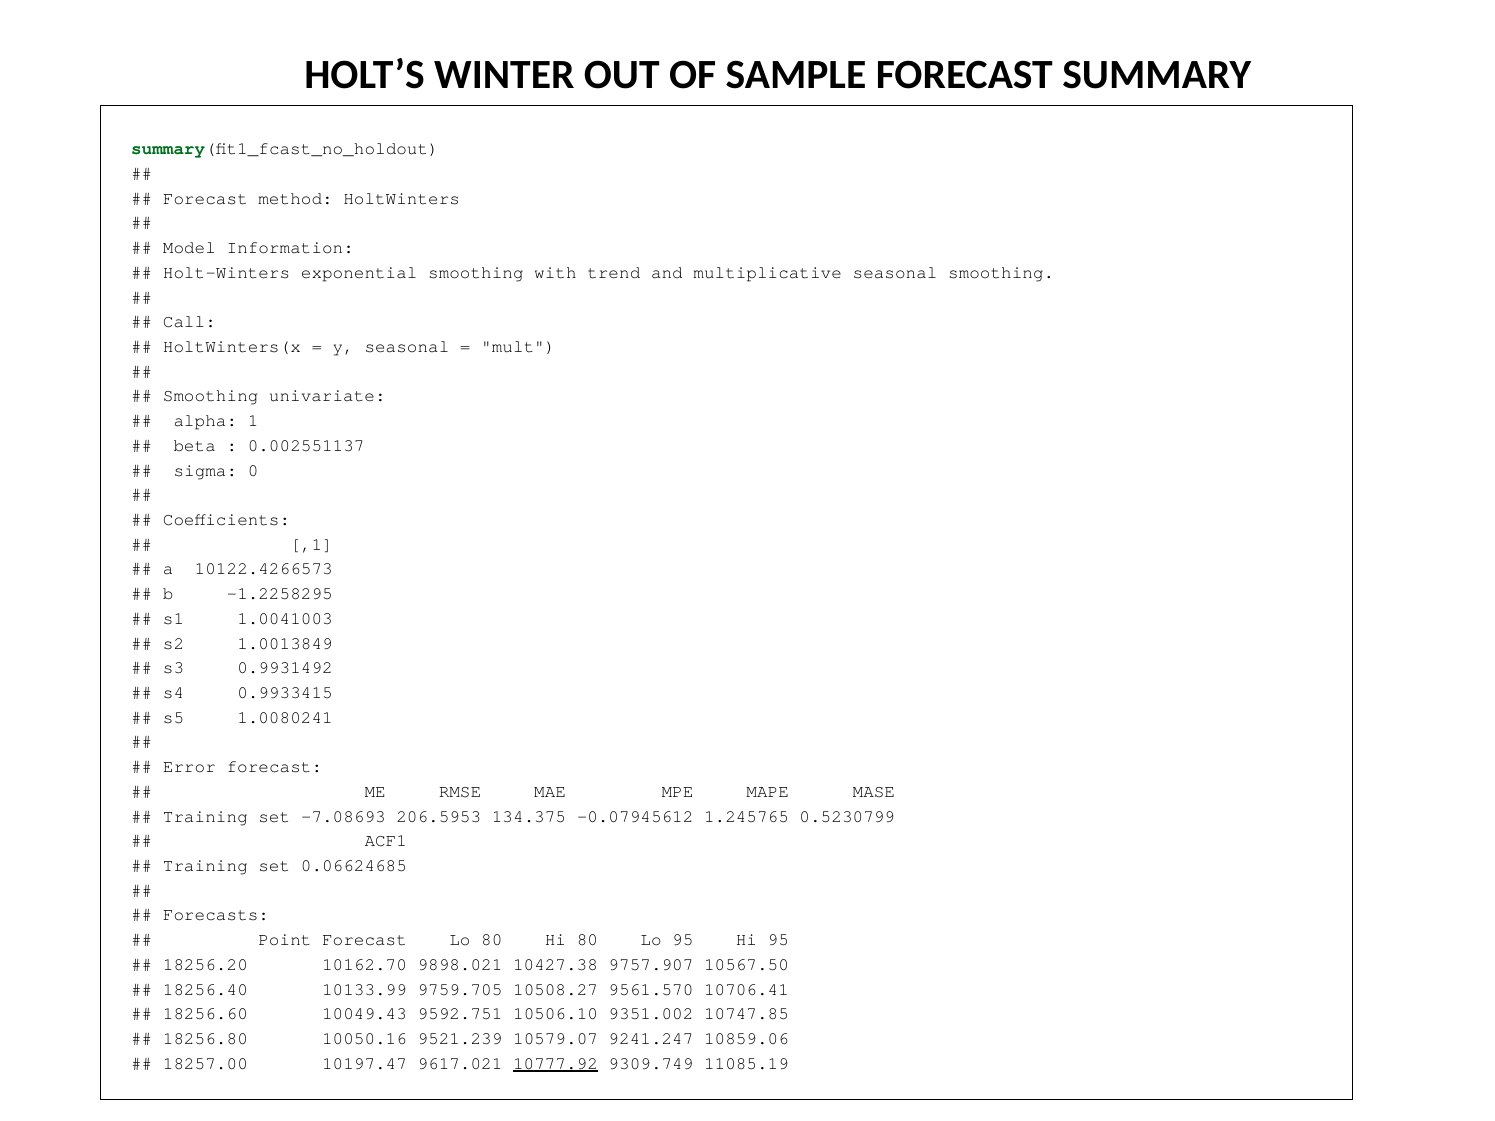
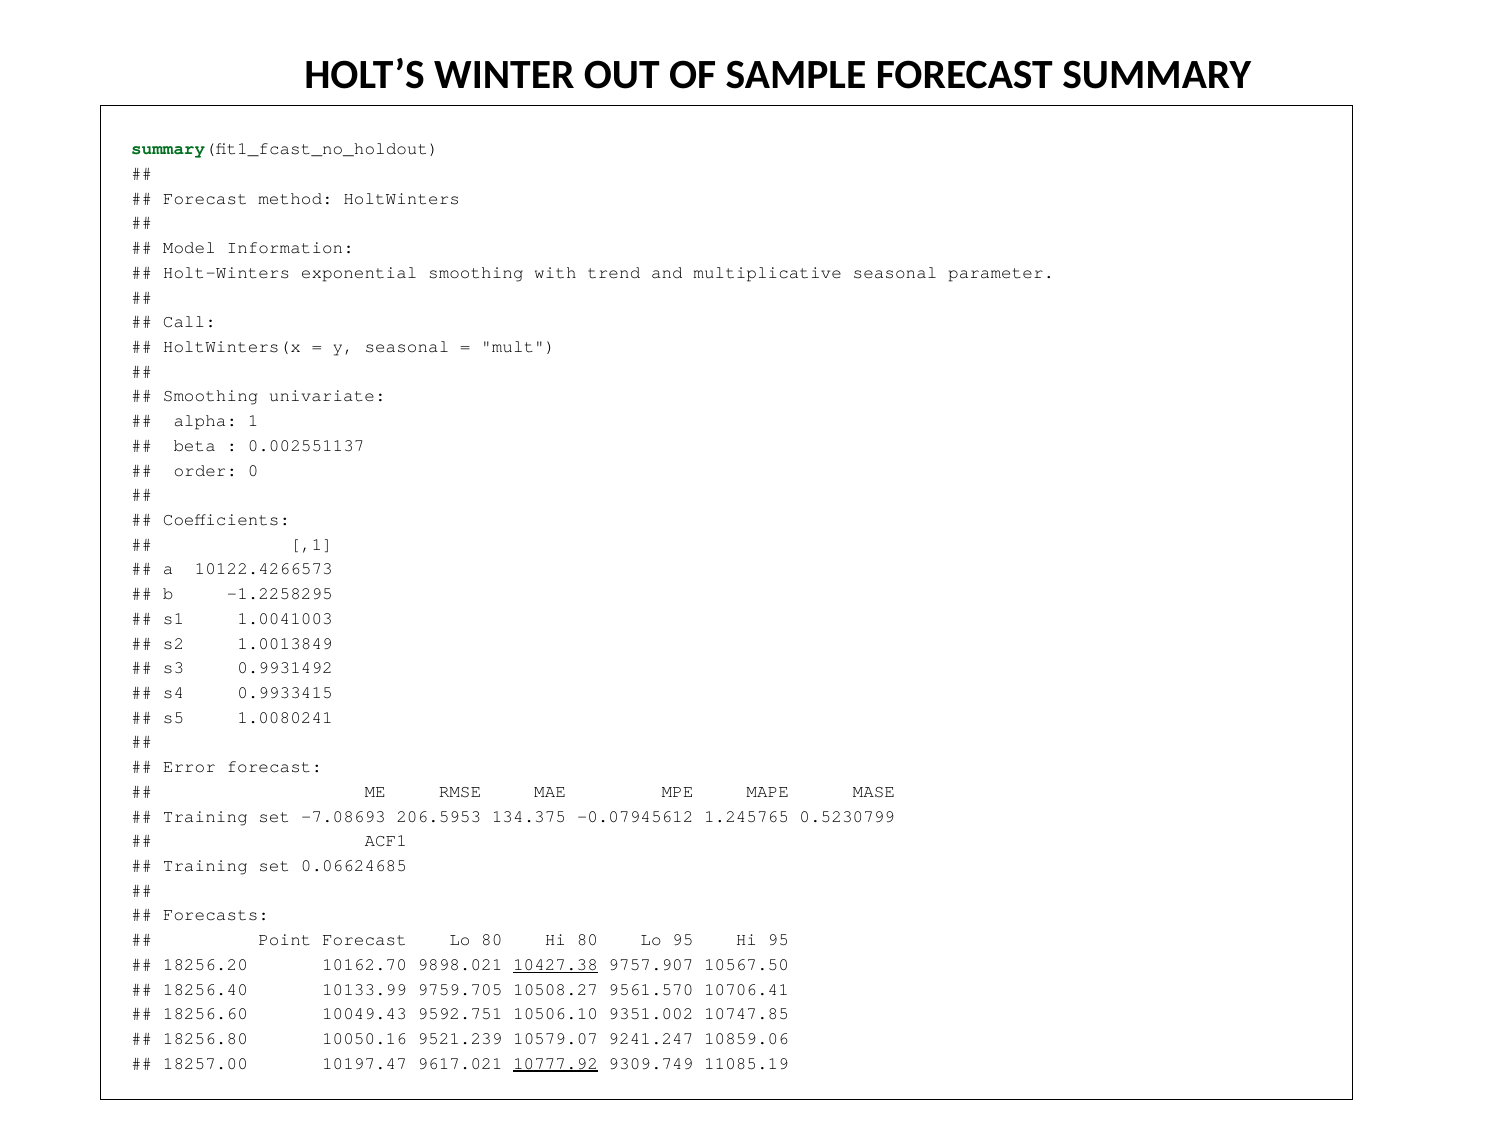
seasonal smoothing: smoothing -> parameter
sigma: sigma -> order
10427.38 underline: none -> present
